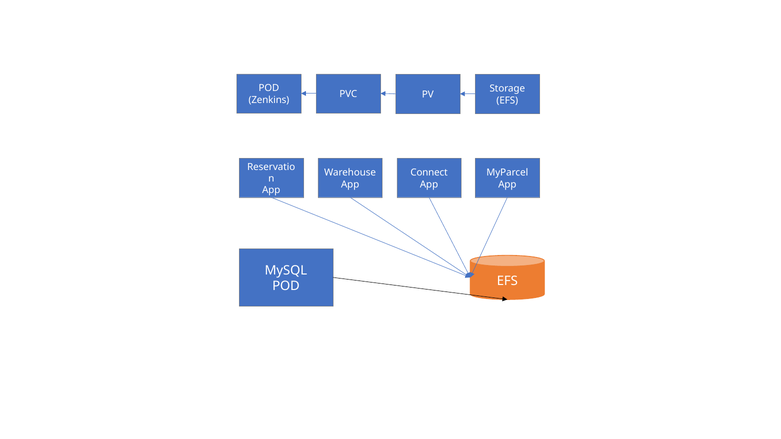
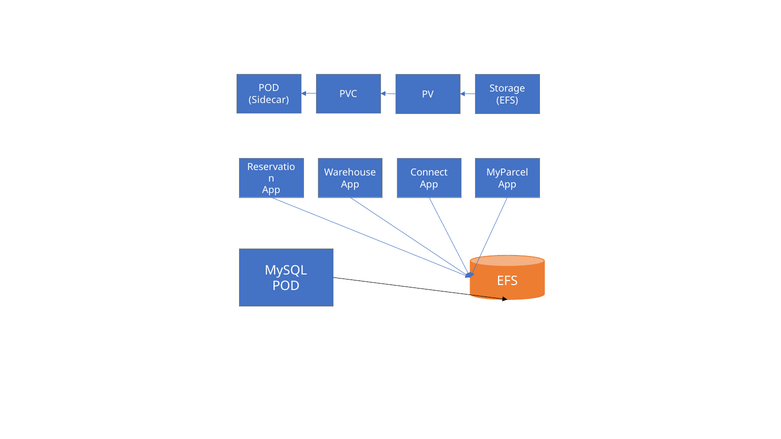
Zenkins: Zenkins -> Sidecar
